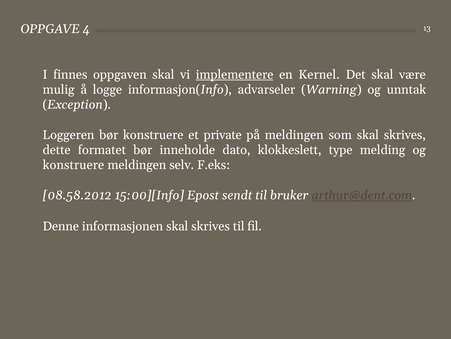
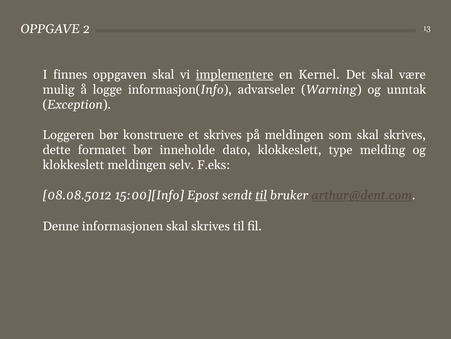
4: 4 -> 2
et private: private -> skrives
konstruere at (73, 165): konstruere -> klokkeslett
08.58.2012: 08.58.2012 -> 08.08.5012
til at (261, 195) underline: none -> present
